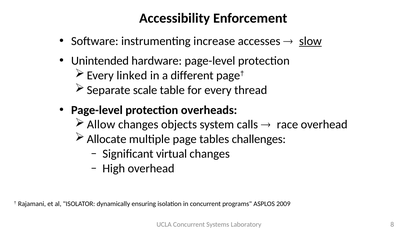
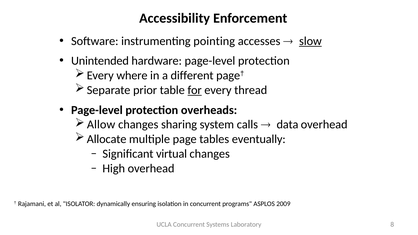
increase: increase -> pointing
linked: linked -> where
scale: scale -> prior
for underline: none -> present
objects: objects -> sharing
race: race -> data
challenges: challenges -> eventually
